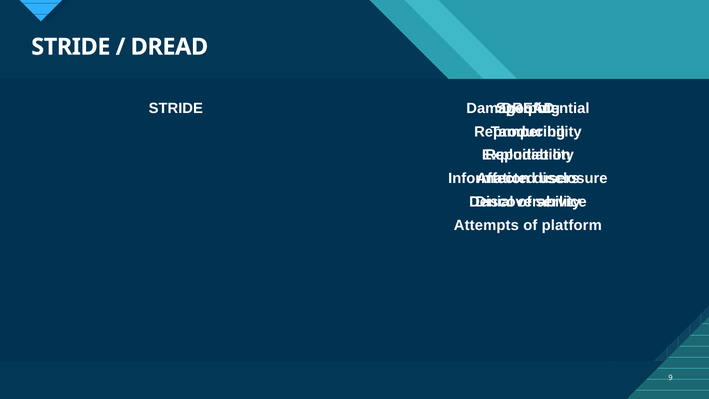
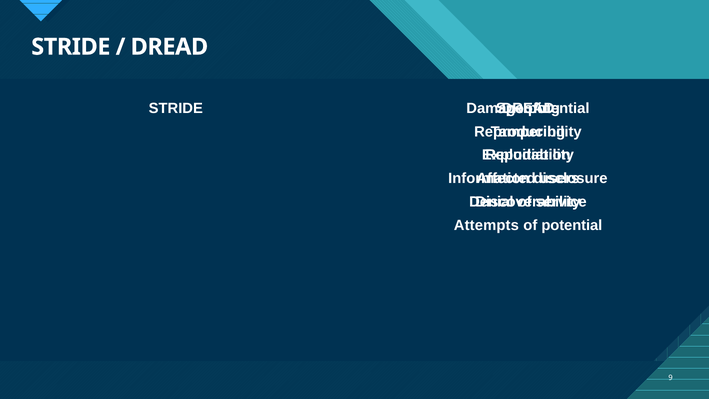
of platform: platform -> potential
